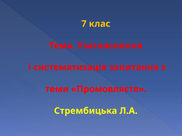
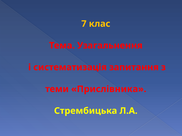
Промовляєте: Промовляєте -> Прислівника
